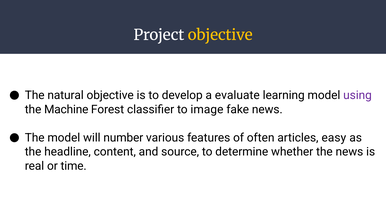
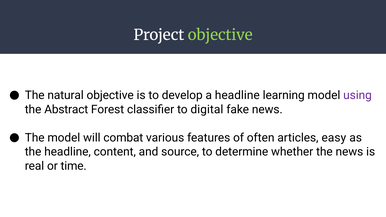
objective at (220, 35) colour: yellow -> light green
a evaluate: evaluate -> headline
Machine: Machine -> Abstract
image: image -> digital
number: number -> combat
